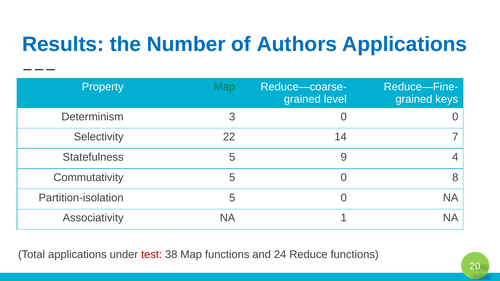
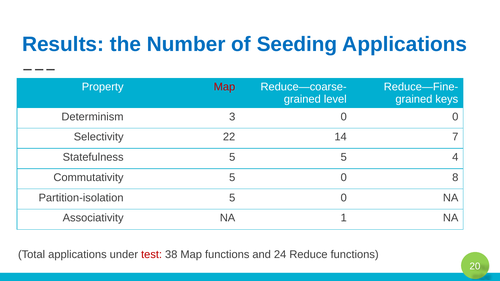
Authors: Authors -> Seeding
Map at (224, 87) colour: green -> red
5 9: 9 -> 5
